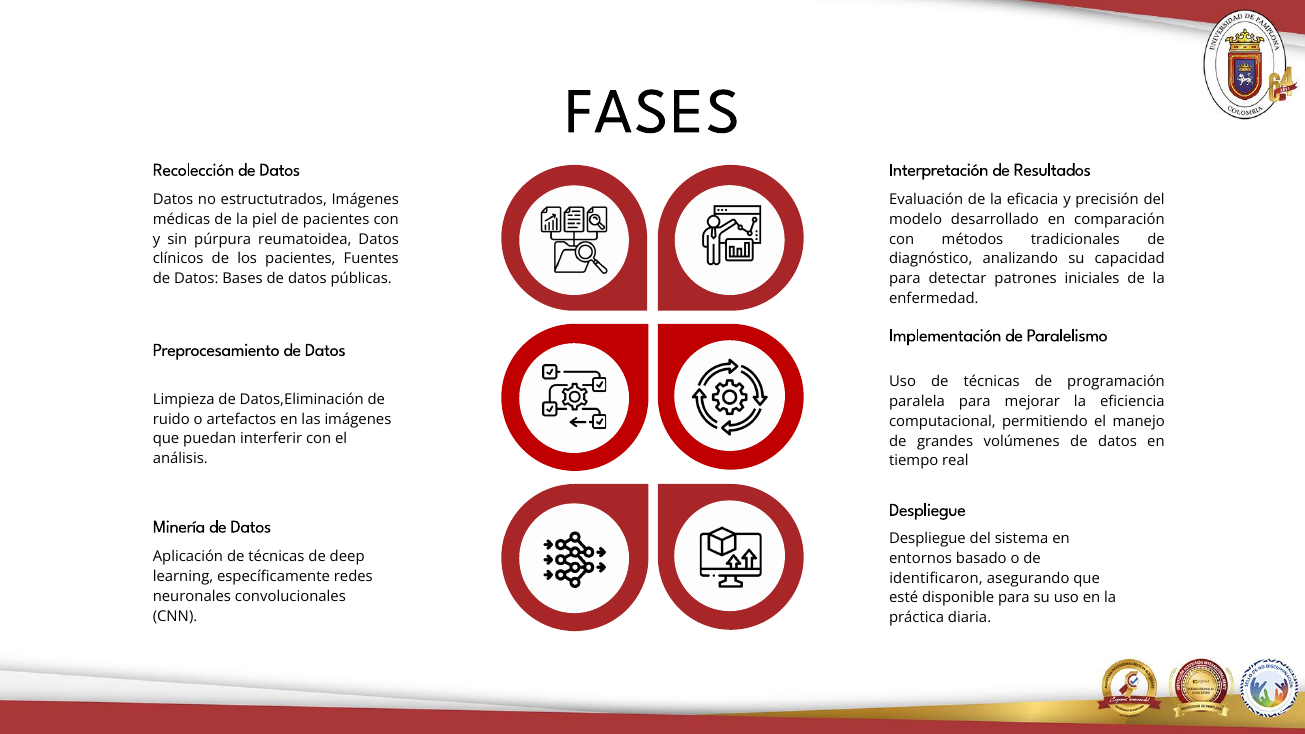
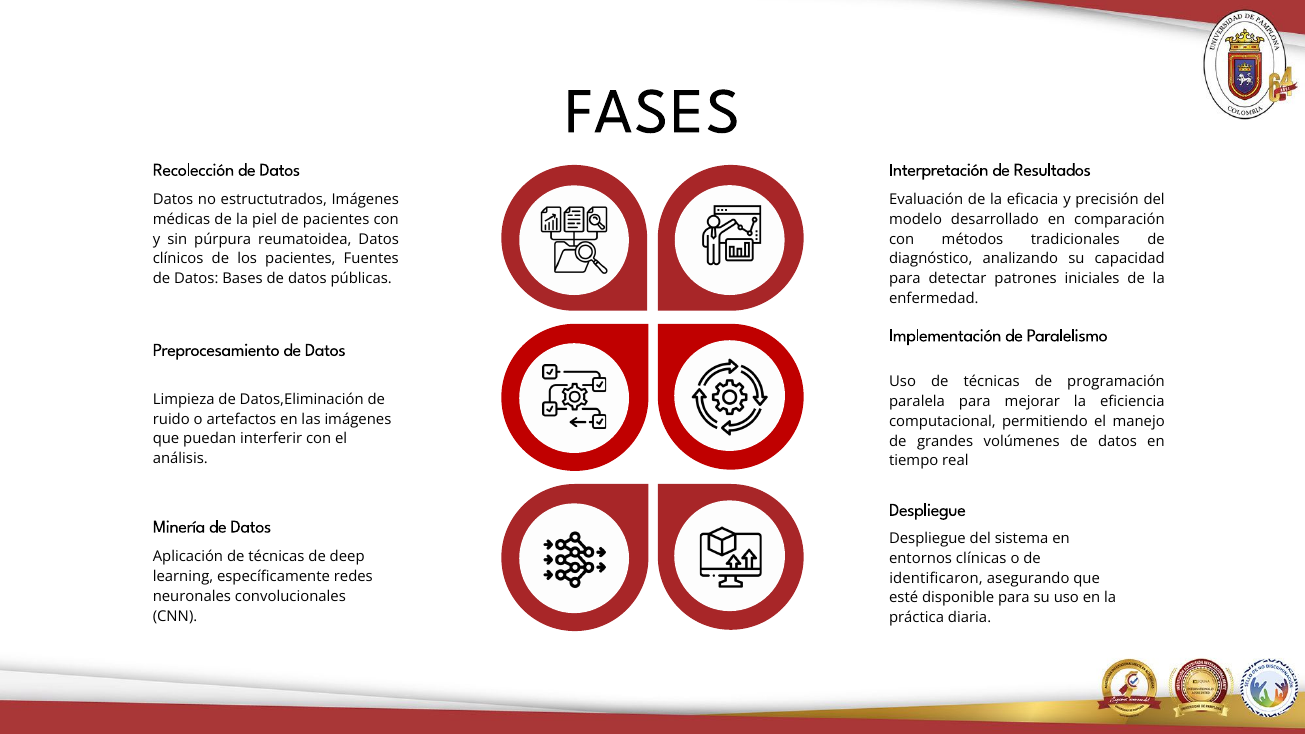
basado: basado -> clínicas
